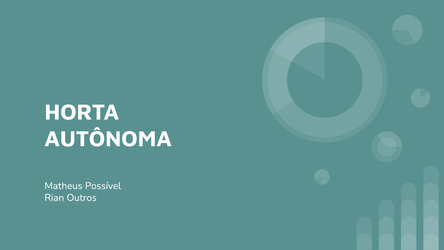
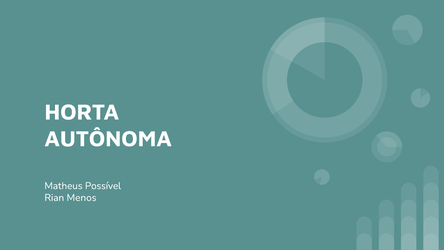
Outros: Outros -> Menos
